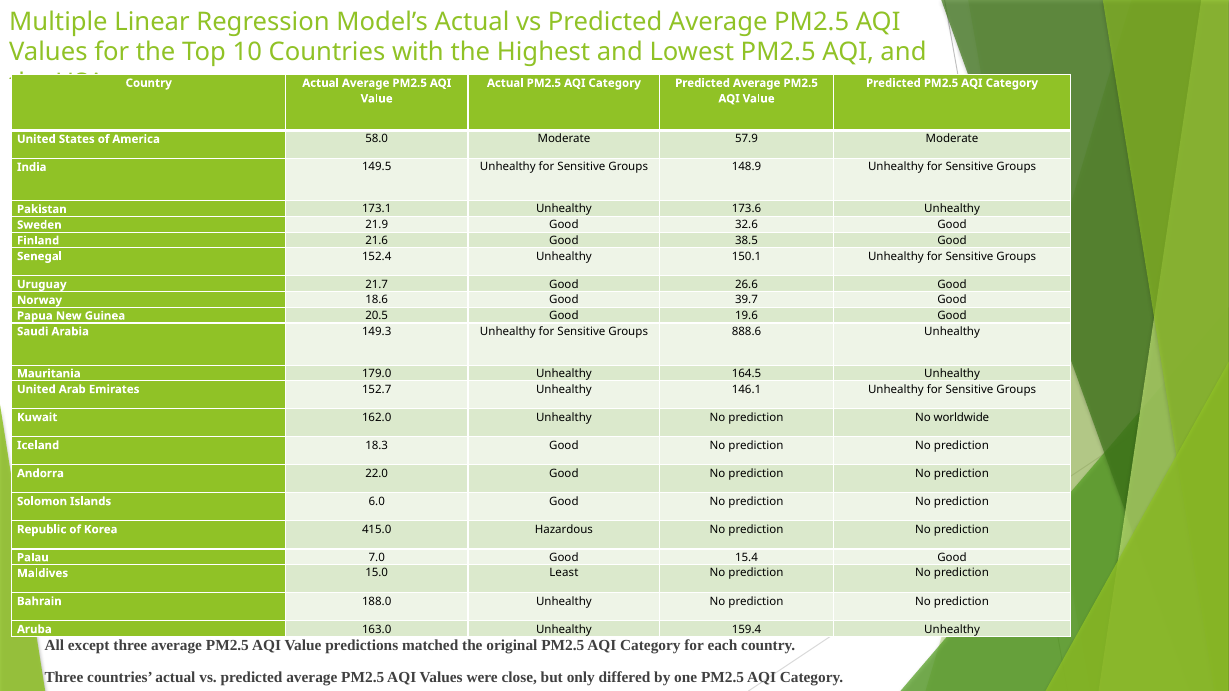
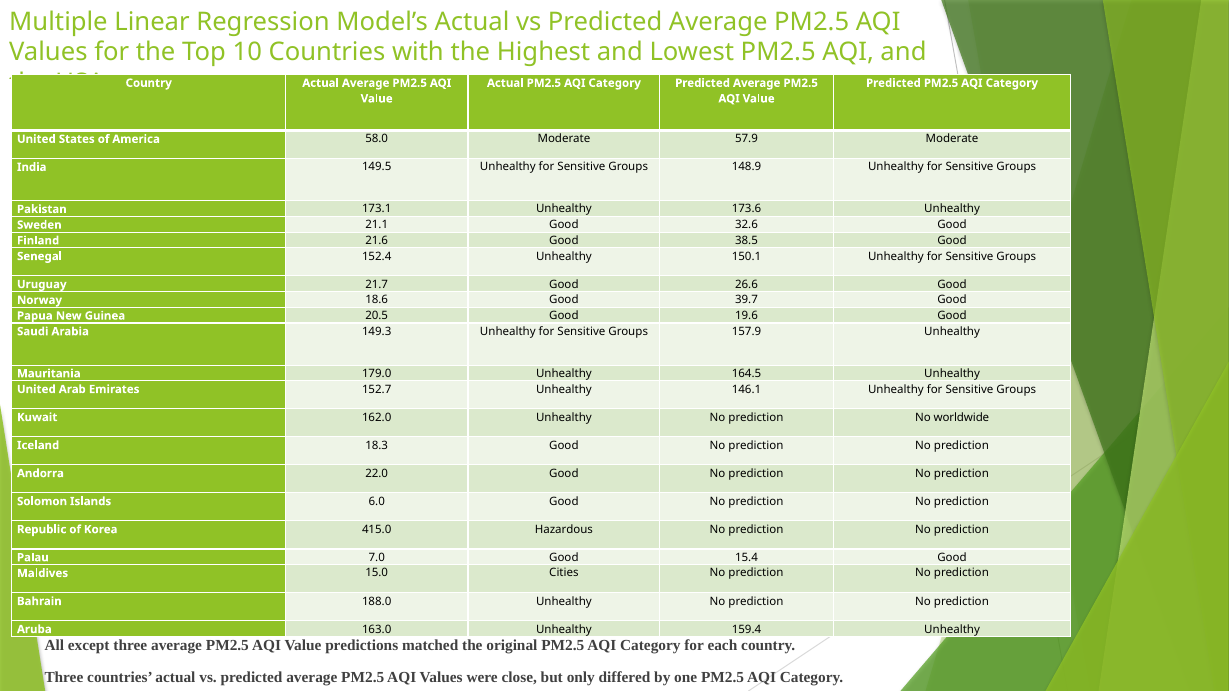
21.9: 21.9 -> 21.1
888.6: 888.6 -> 157.9
Least: Least -> Cities
